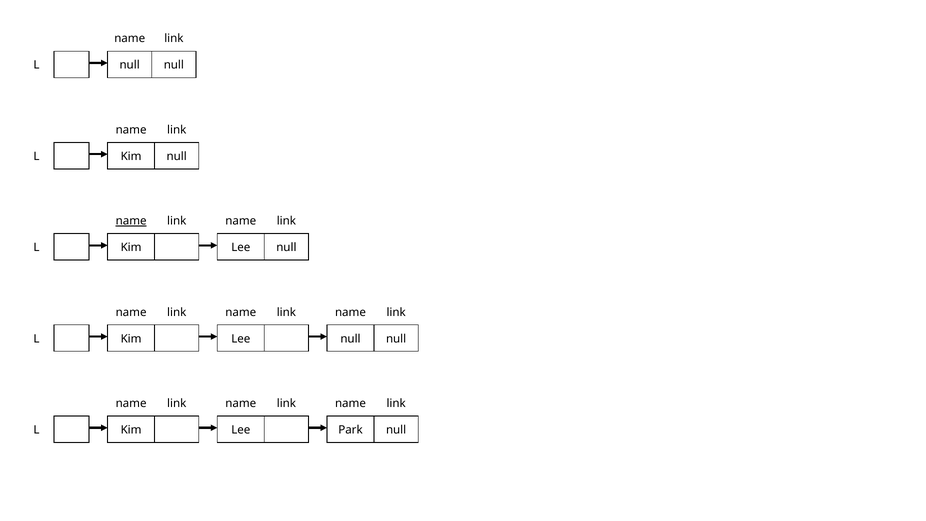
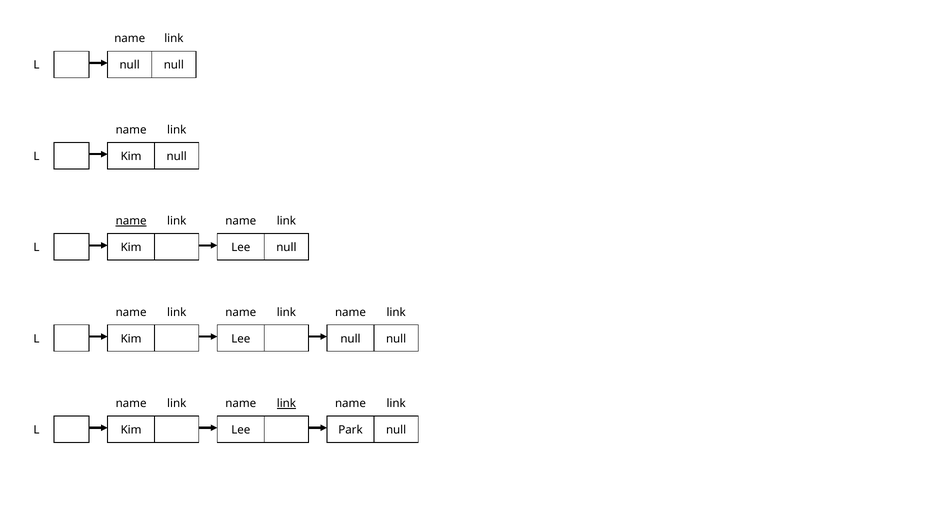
link at (286, 403) underline: none -> present
